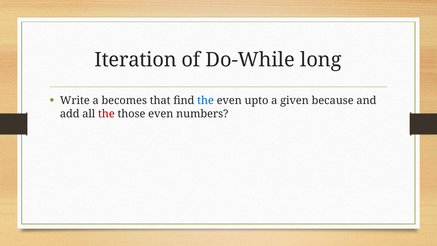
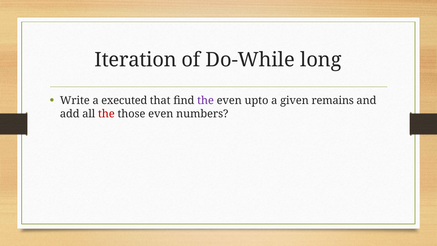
becomes: becomes -> executed
the at (206, 101) colour: blue -> purple
because: because -> remains
